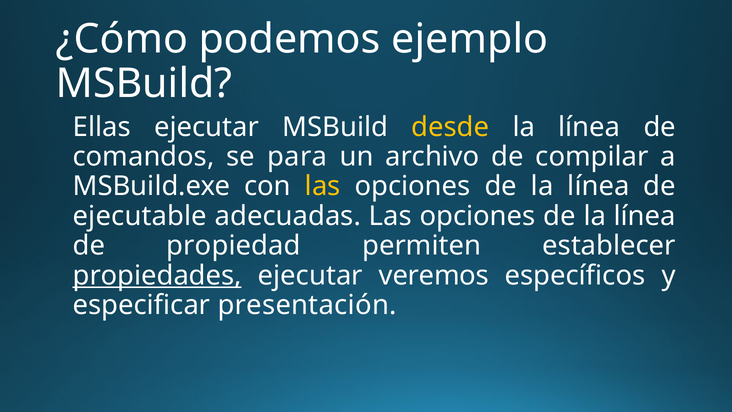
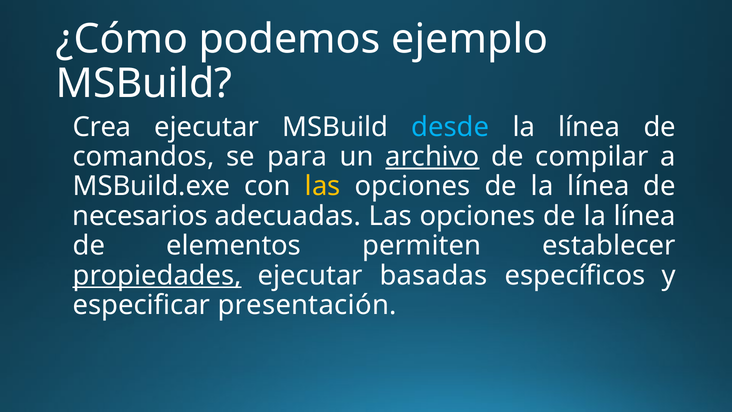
Ellas: Ellas -> Crea
desde colour: yellow -> light blue
archivo underline: none -> present
ejecutable: ejecutable -> necesarios
propiedad: propiedad -> elementos
veremos: veremos -> basadas
